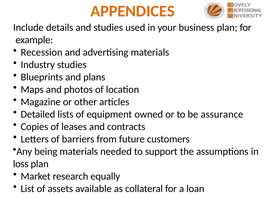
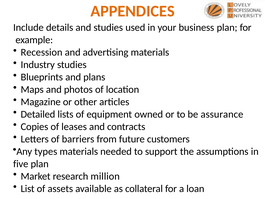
being: being -> types
loss: loss -> five
equally: equally -> million
